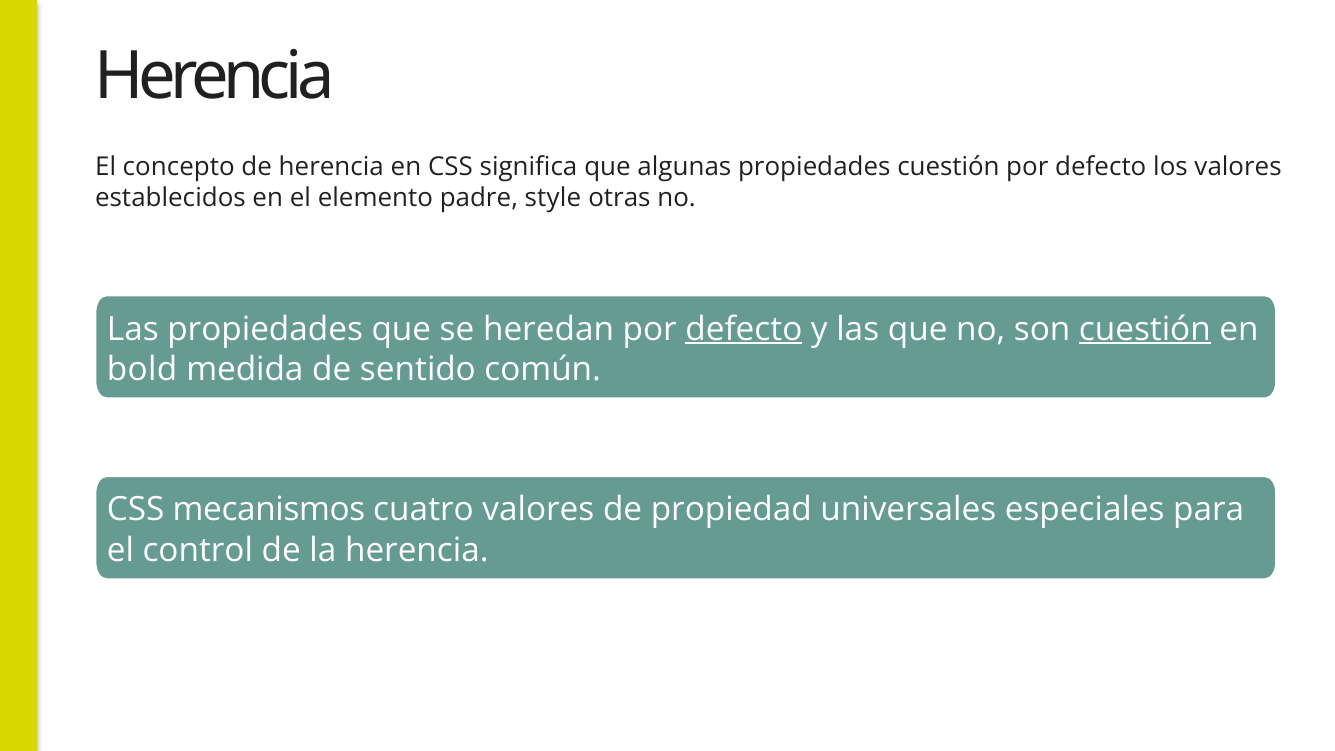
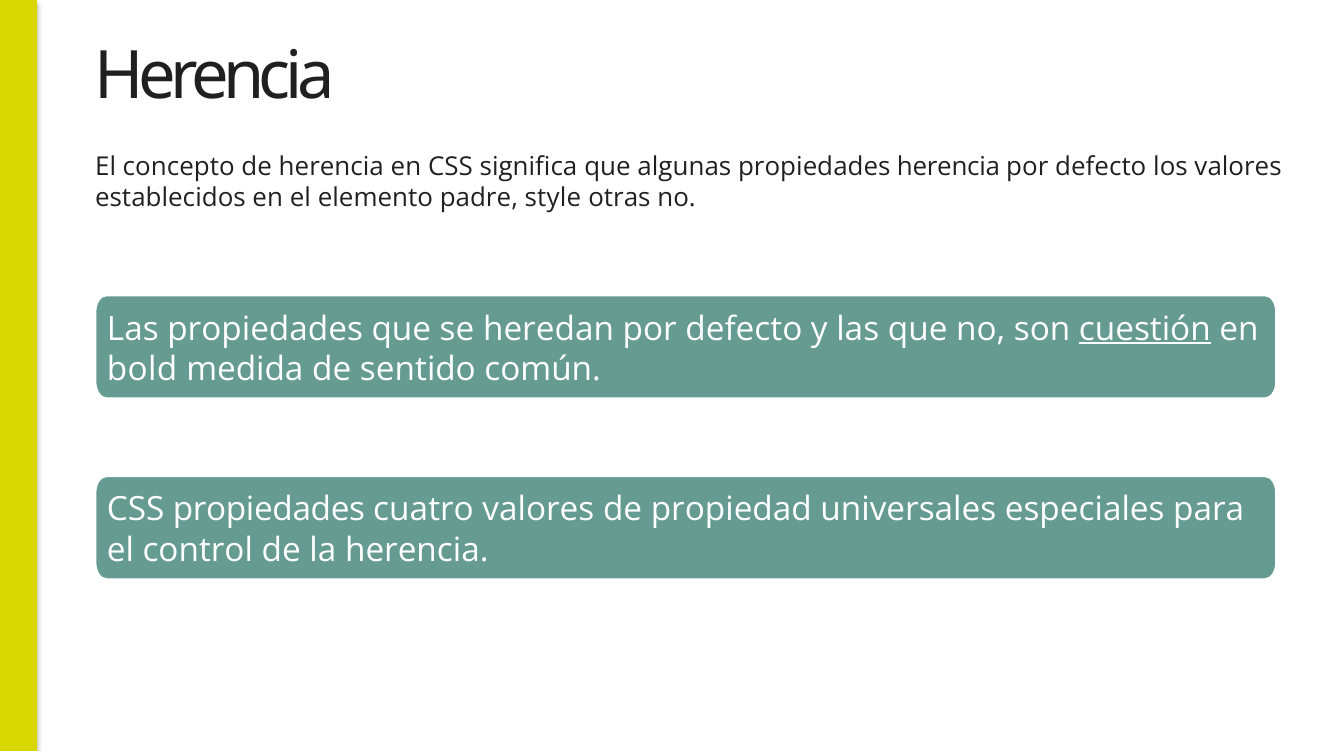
propiedades cuestión: cuestión -> herencia
defecto at (744, 329) underline: present -> none
CSS mecanismos: mecanismos -> propiedades
